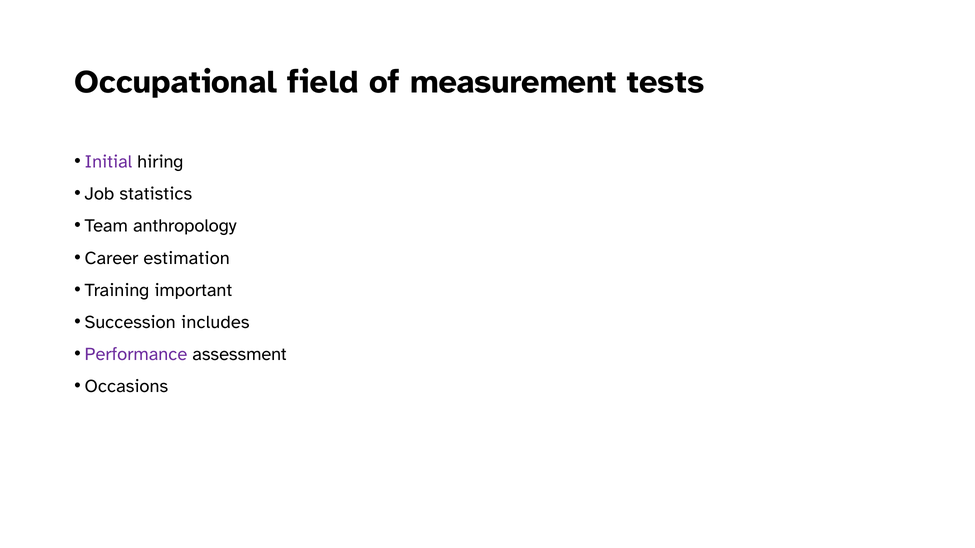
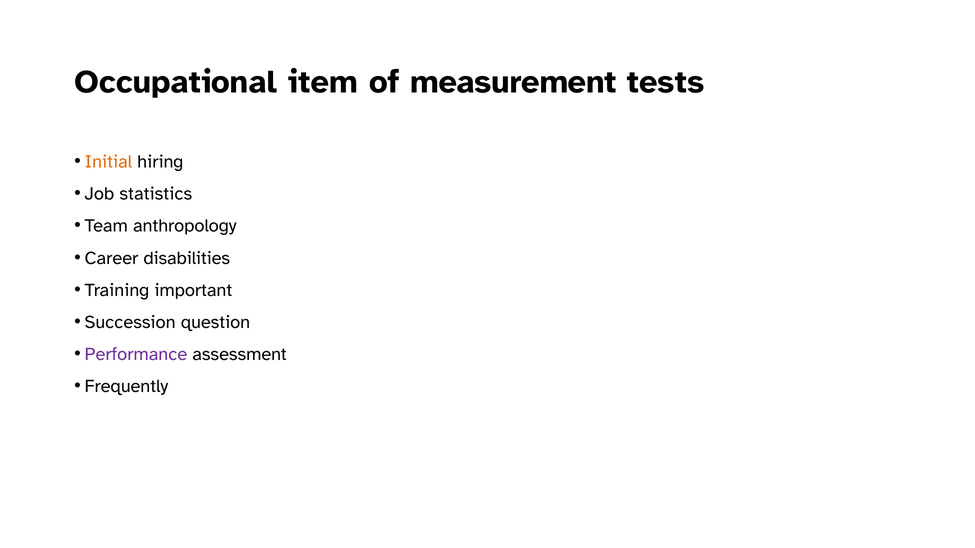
field: field -> item
Initial colour: purple -> orange
estimation: estimation -> disabilities
includes: includes -> question
Occasions: Occasions -> Frequently
